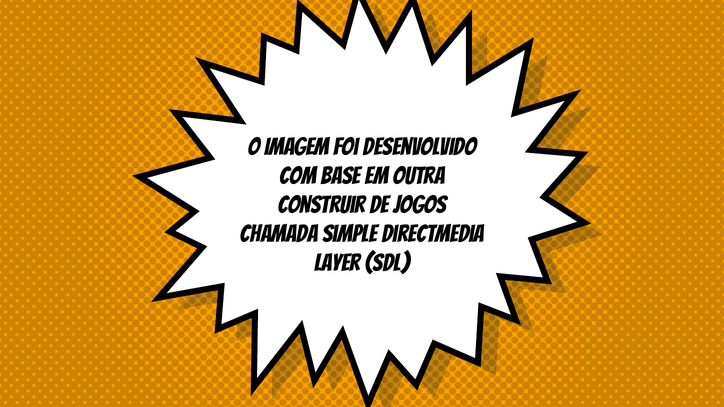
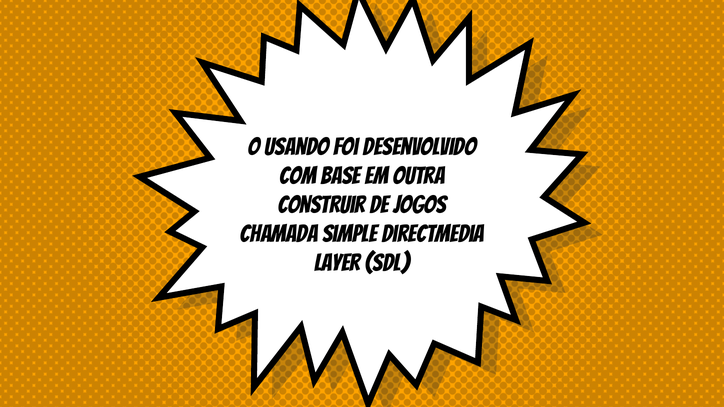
Imagem: Imagem -> Usando
